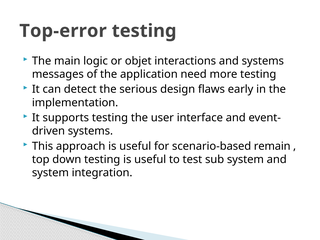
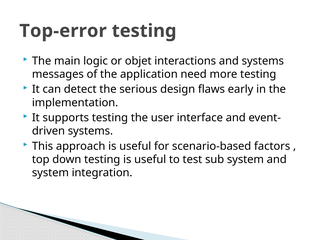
remain: remain -> factors
